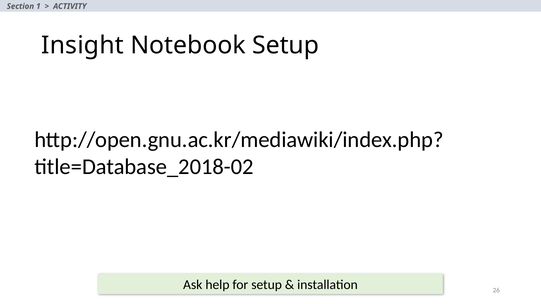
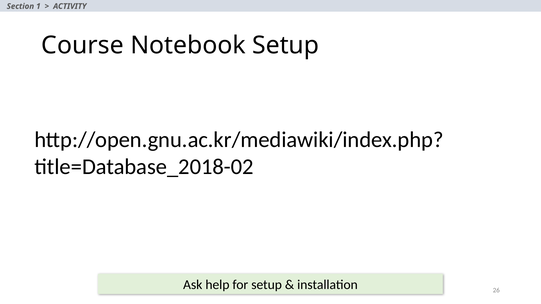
Insight: Insight -> Course
